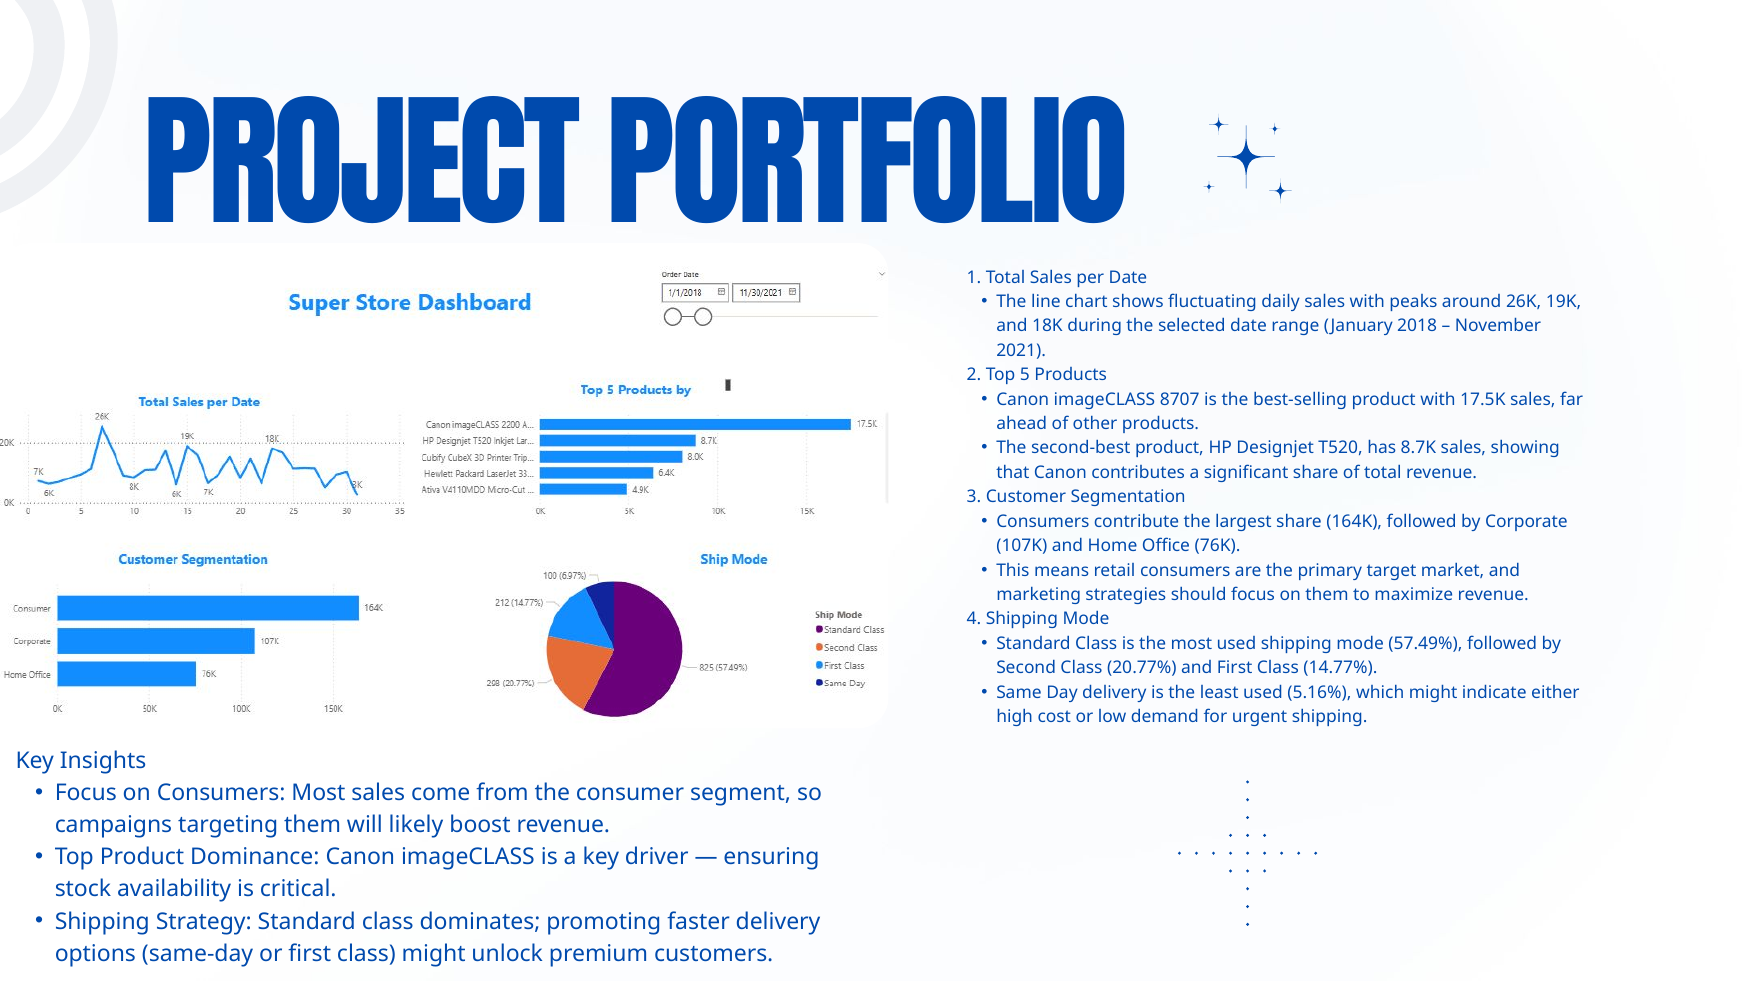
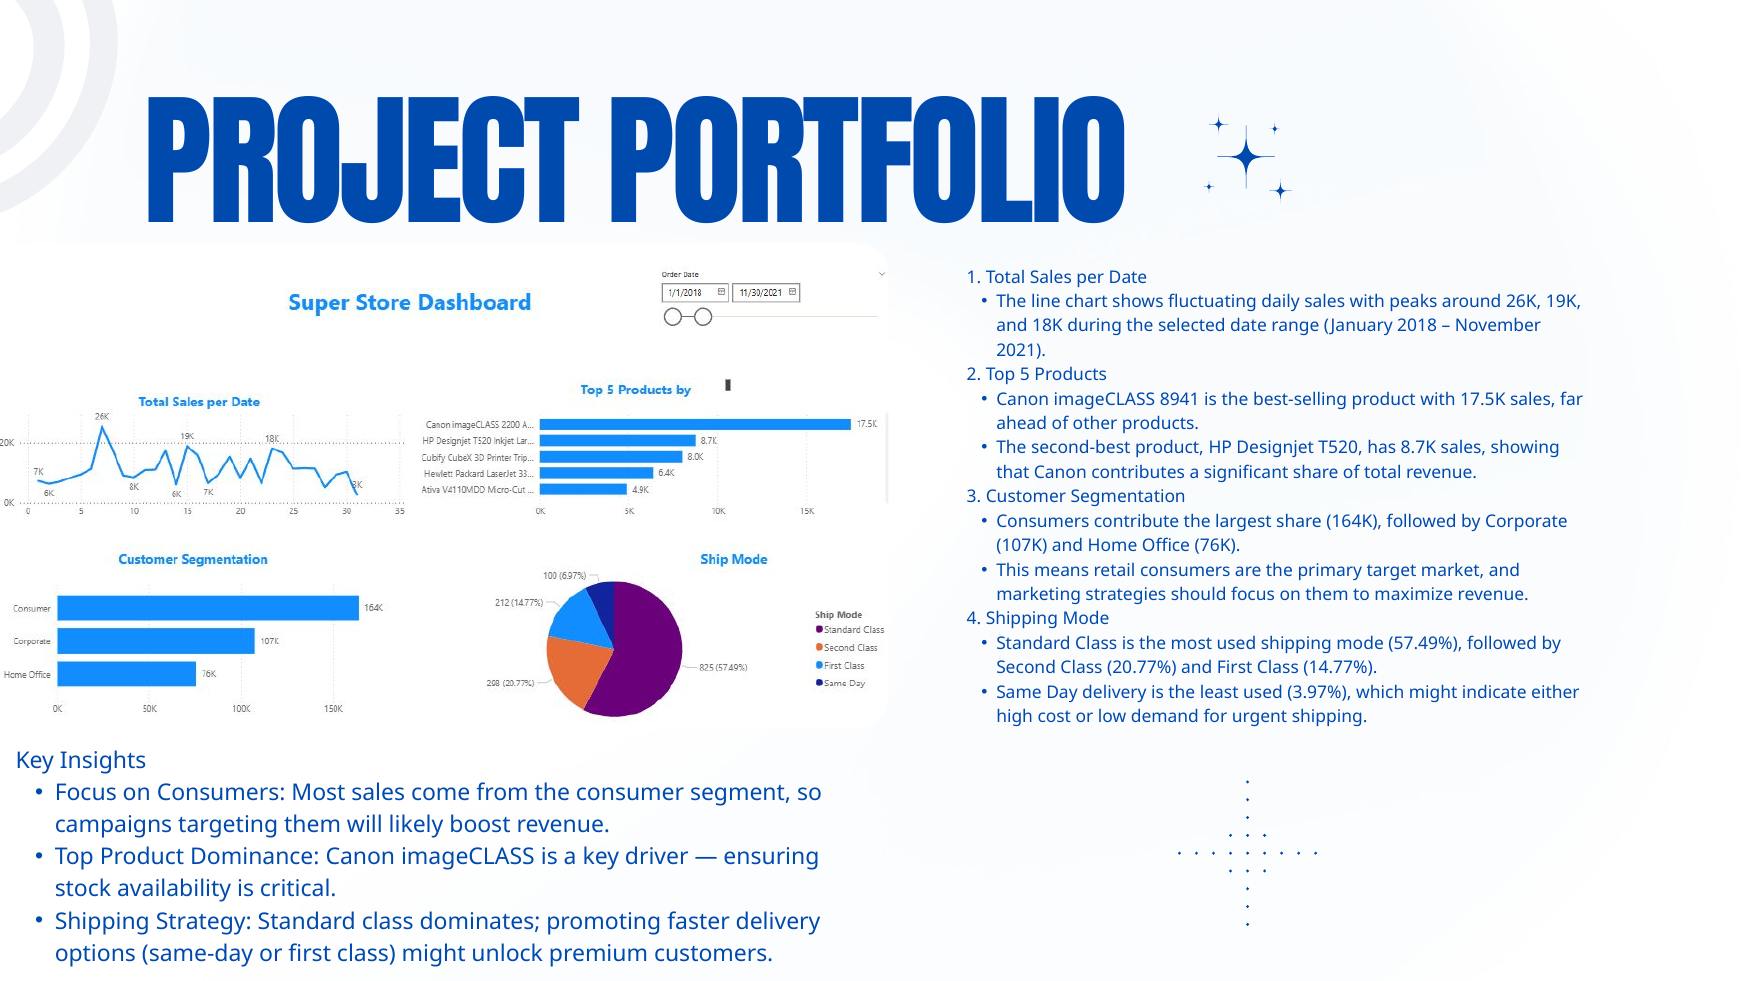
8707: 8707 -> 8941
5.16%: 5.16% -> 3.97%
